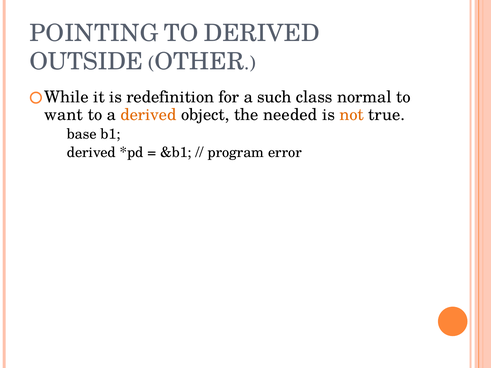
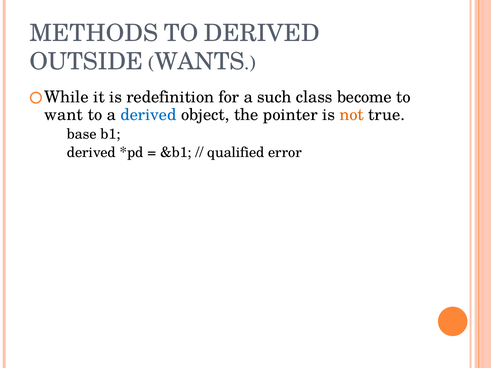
POINTING: POINTING -> METHODS
OTHER: OTHER -> WANTS
normal: normal -> become
derived at (149, 115) colour: orange -> blue
needed: needed -> pointer
program: program -> qualified
